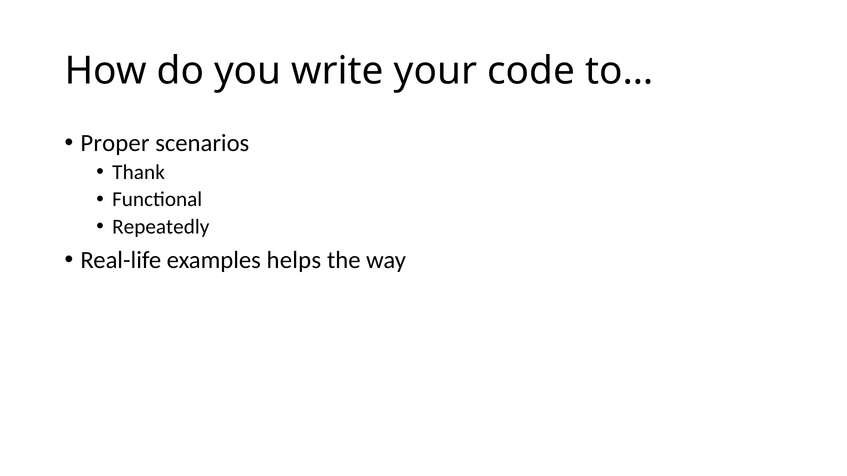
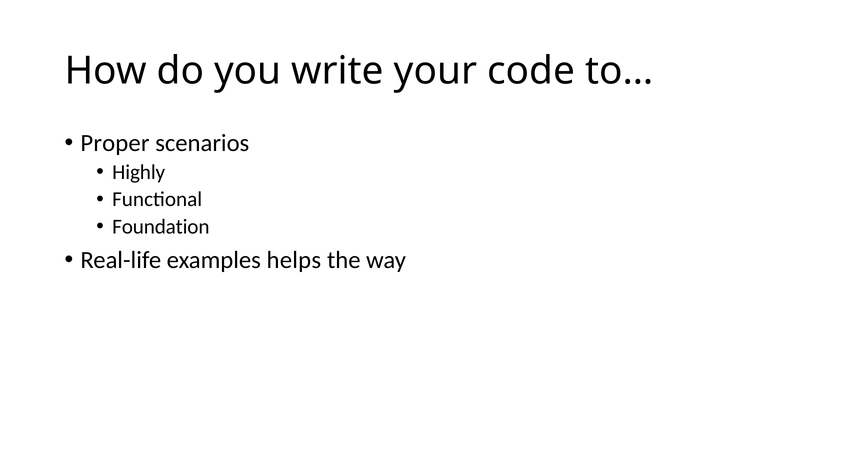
Thank: Thank -> Highly
Repeatedly: Repeatedly -> Foundation
